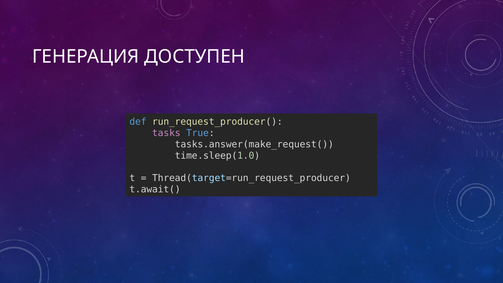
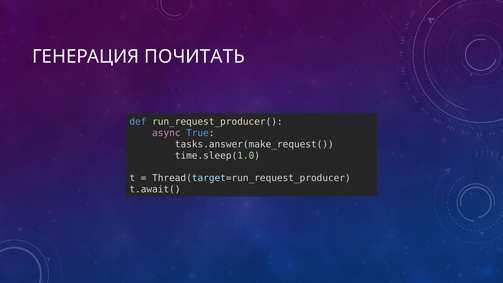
ДОСТУПЕН: ДОСТУПЕН -> ПОЧИТАТЬ
tasks: tasks -> async
